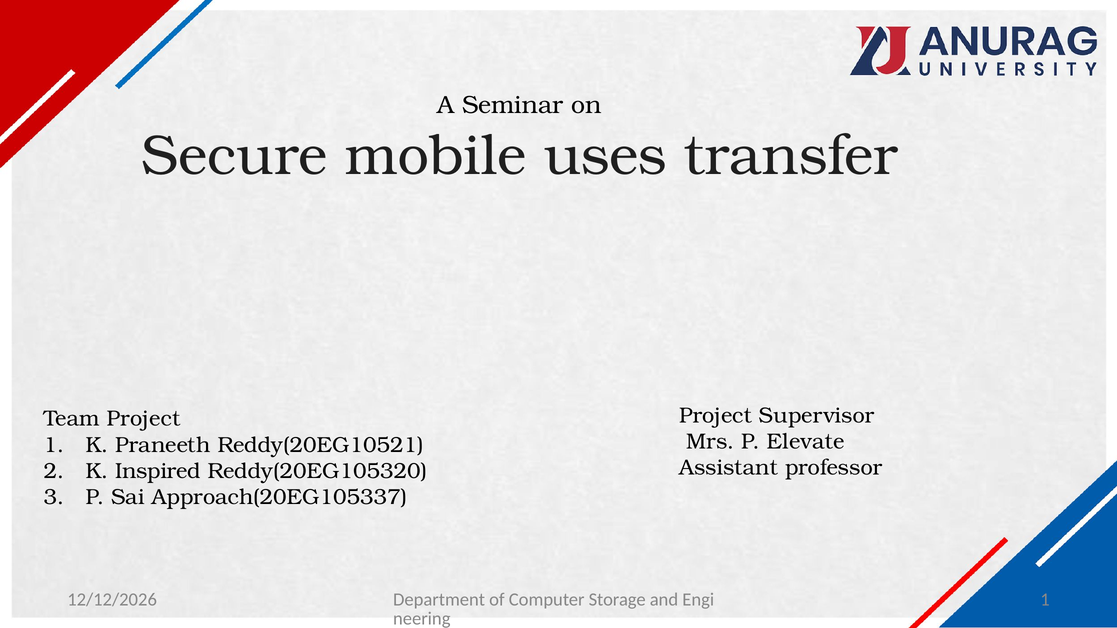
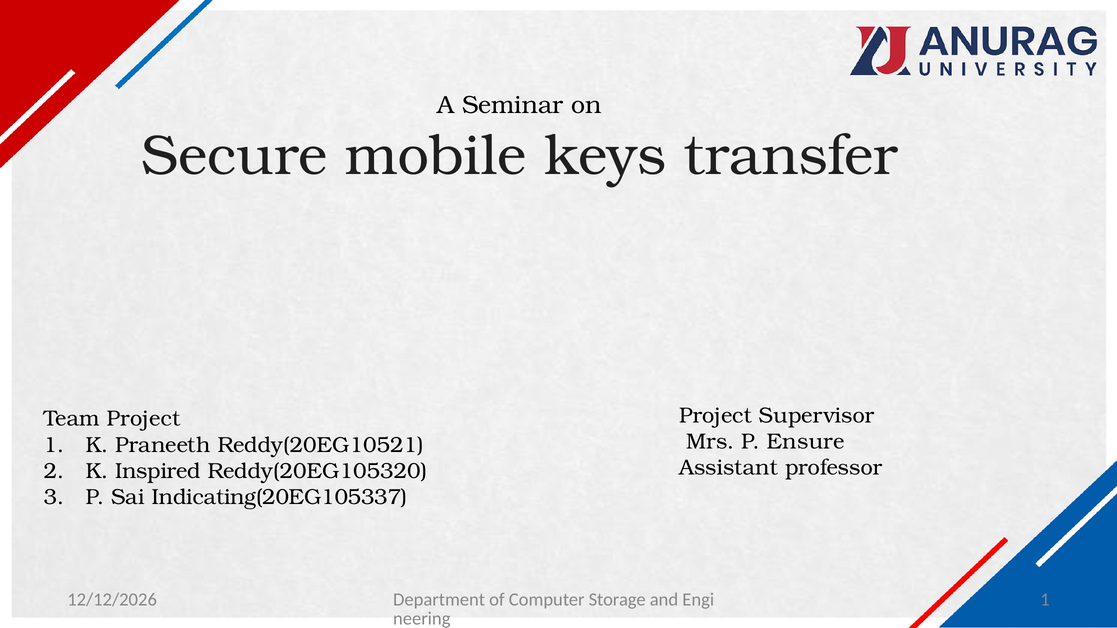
uses: uses -> keys
Elevate: Elevate -> Ensure
Approach(20EG105337: Approach(20EG105337 -> Indicating(20EG105337
